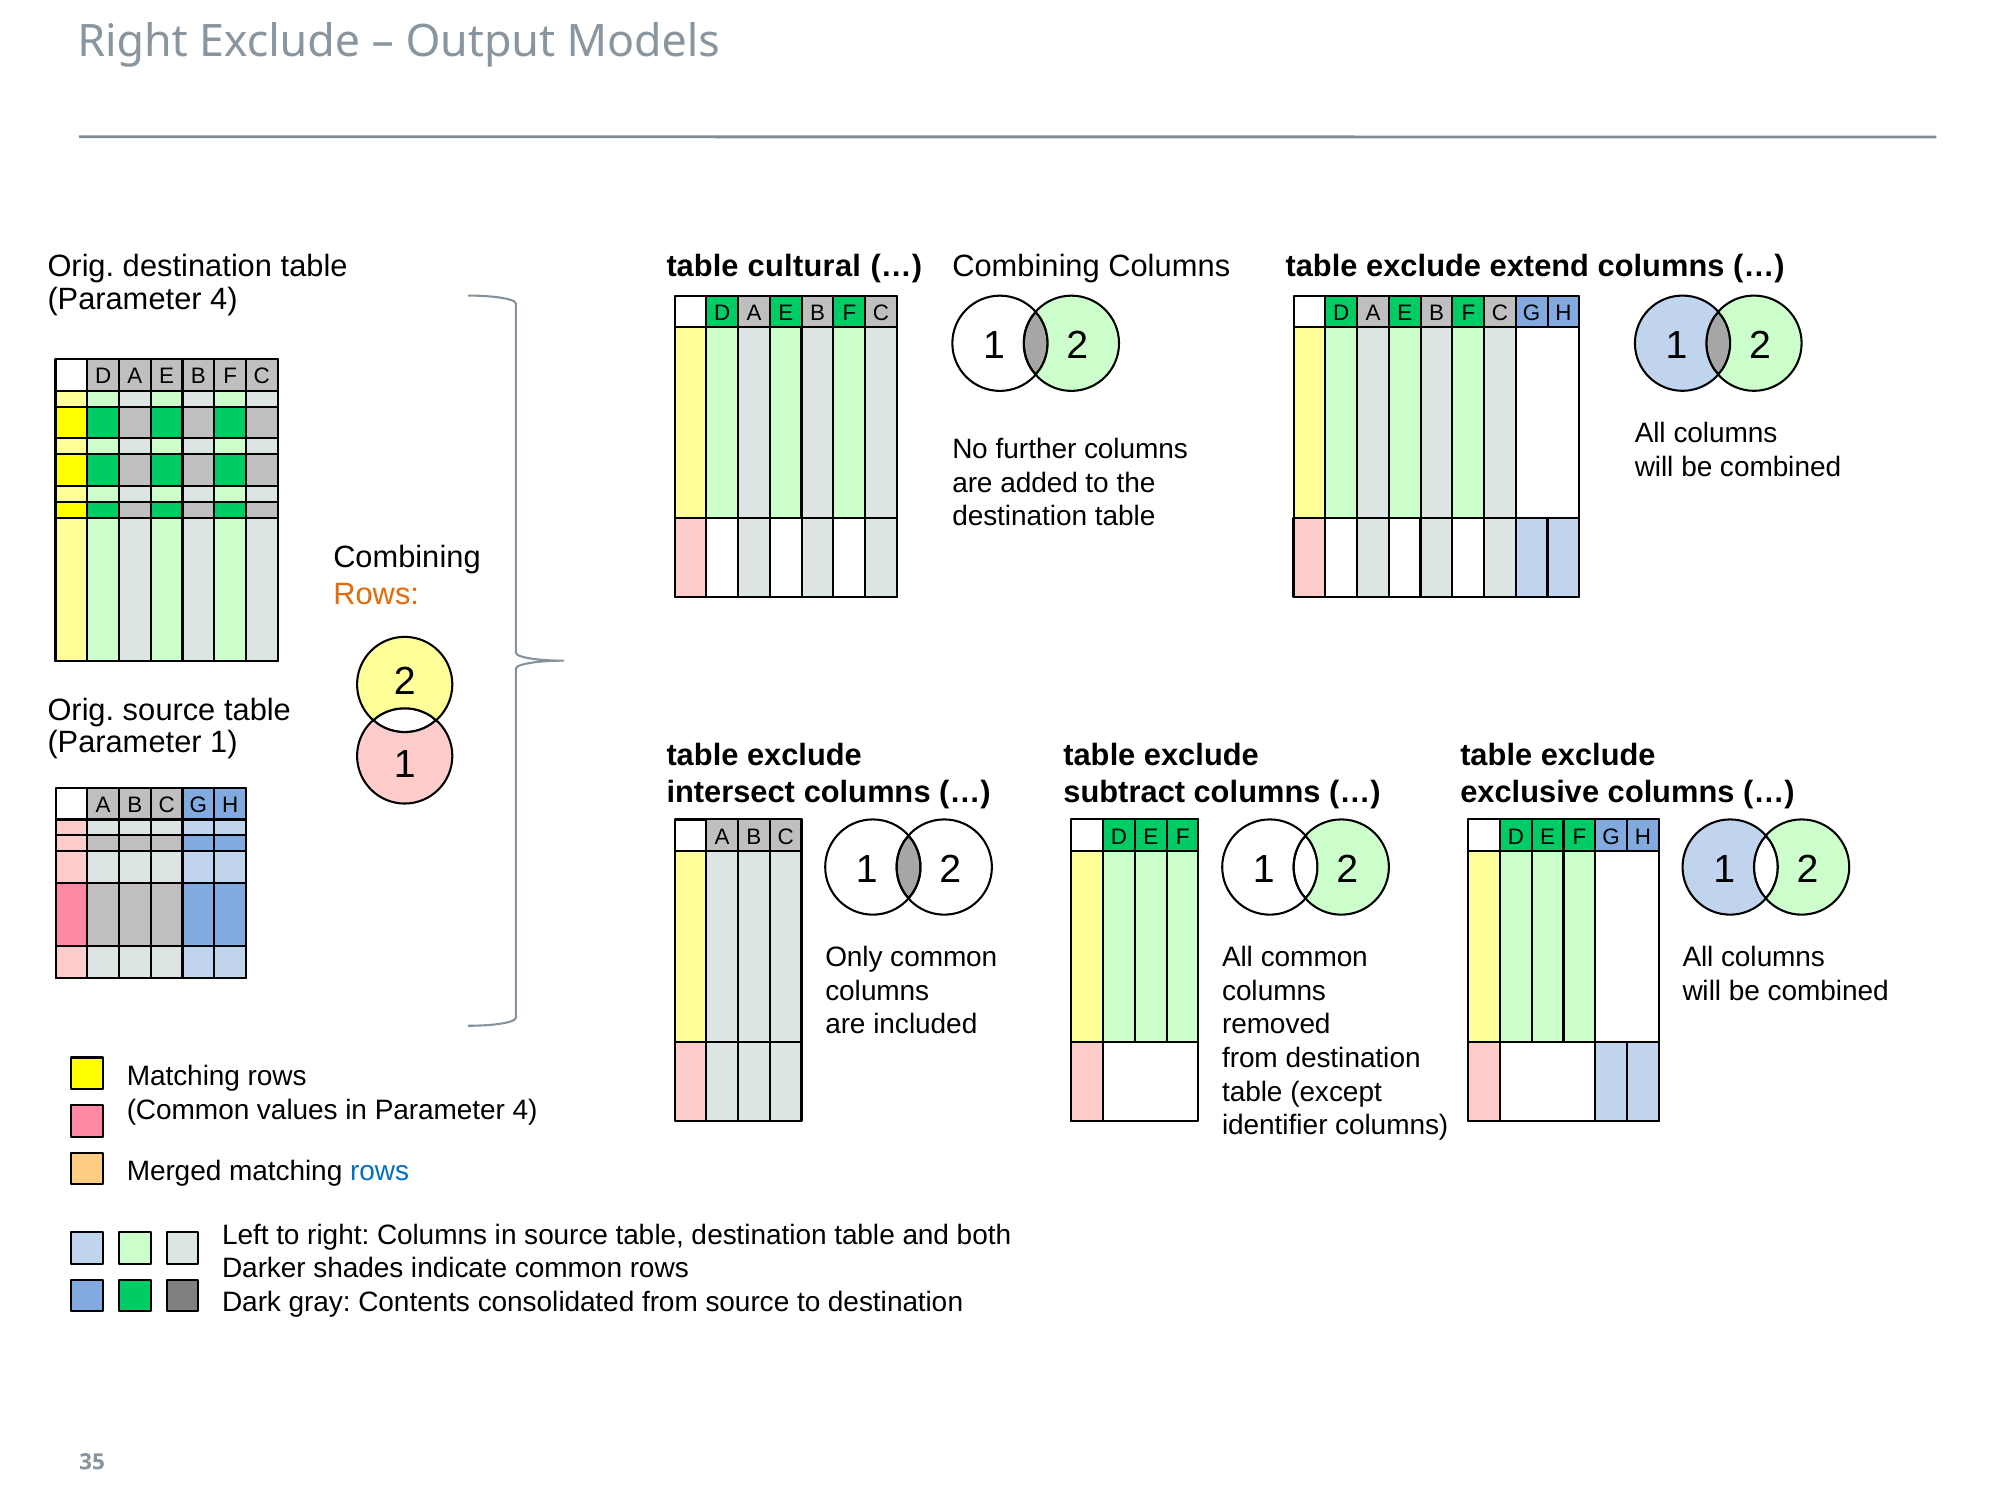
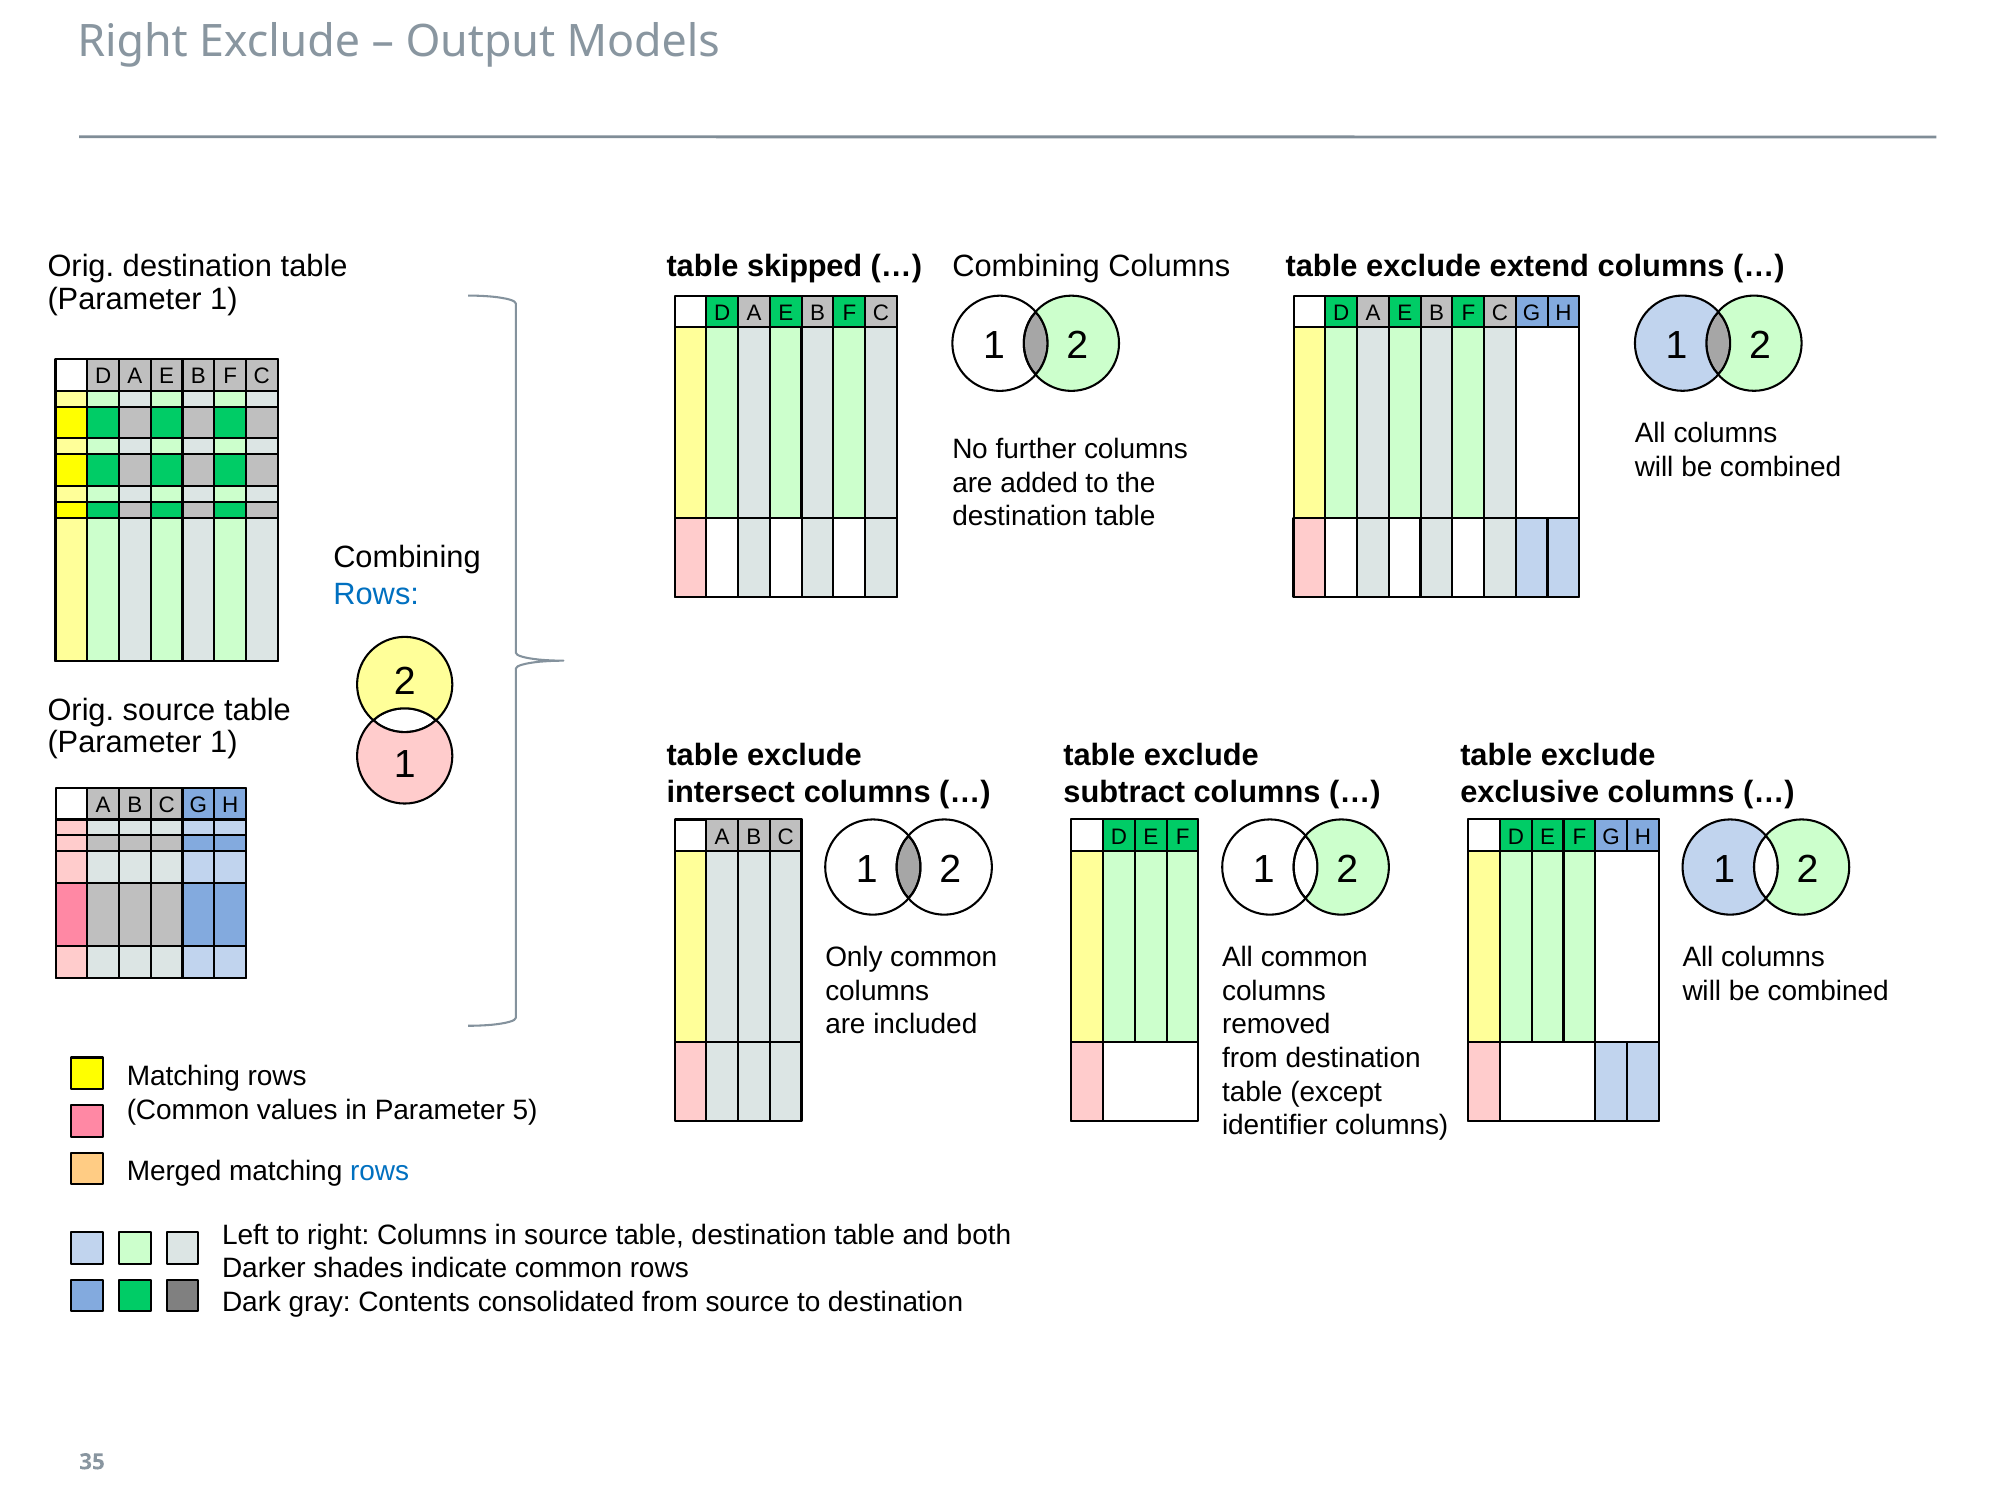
cultural: cultural -> skipped
4 at (224, 300): 4 -> 1
Rows at (376, 594) colour: orange -> blue
in Parameter 4: 4 -> 5
